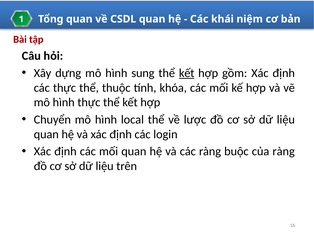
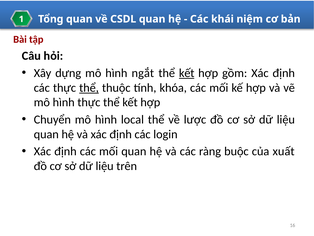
sung: sung -> ngắt
thể at (89, 88) underline: none -> present
của ràng: ràng -> xuất
